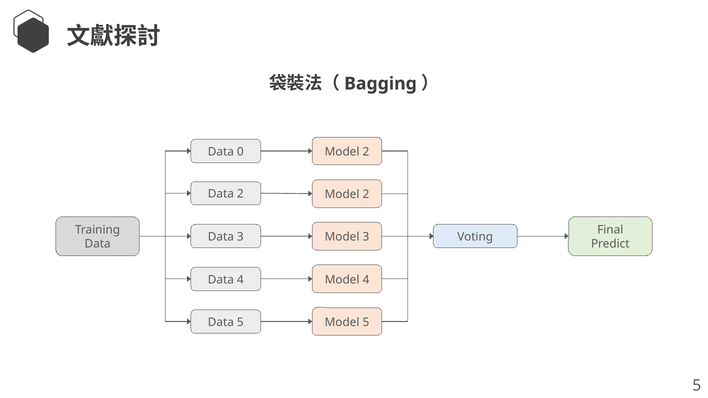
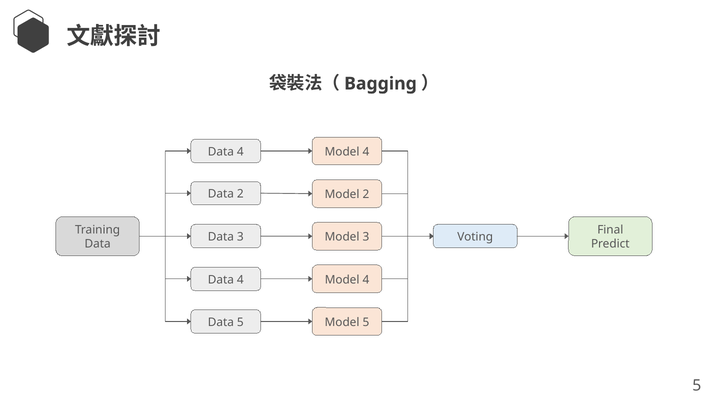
0 at (240, 152): 0 -> 4
2 at (366, 152): 2 -> 4
